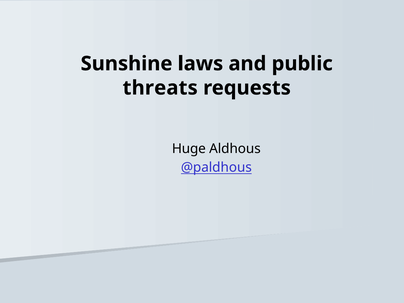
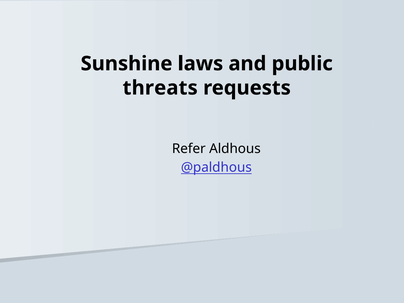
Huge: Huge -> Refer
